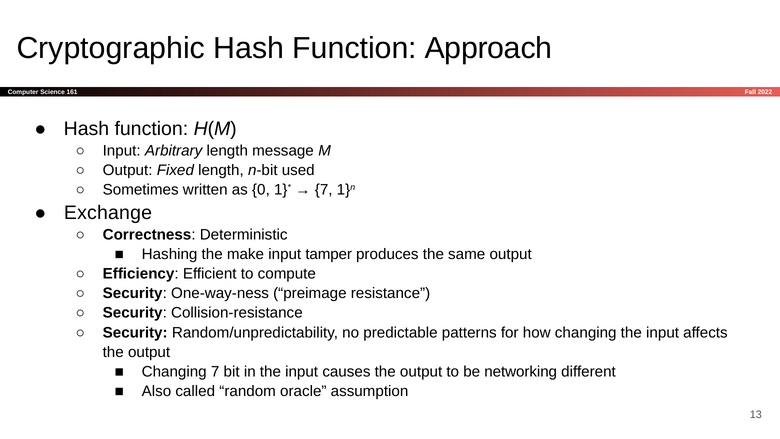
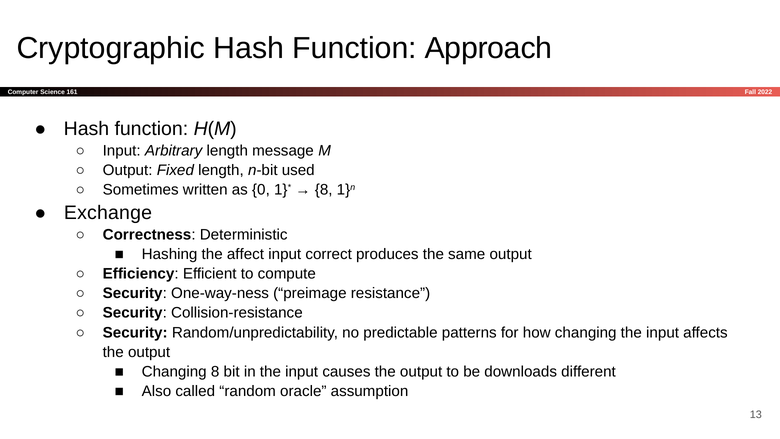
7 at (324, 190): 7 -> 8
make: make -> affect
tamper: tamper -> correct
Changing 7: 7 -> 8
networking: networking -> downloads
